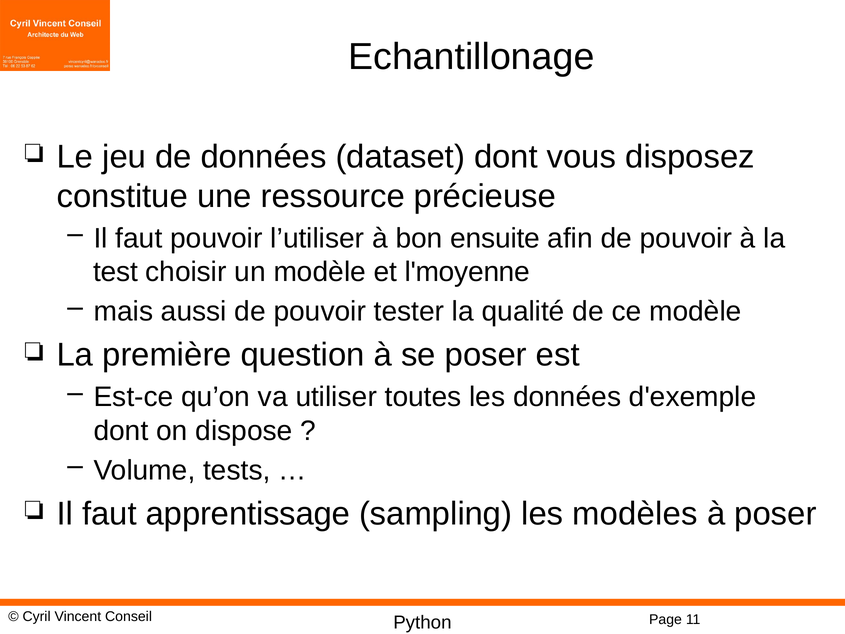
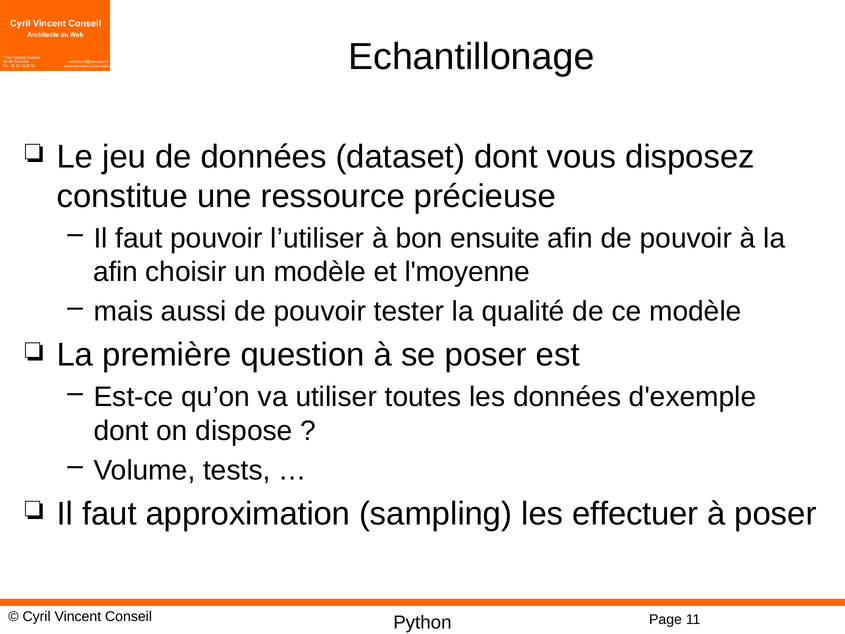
test at (116, 272): test -> afin
apprentissage: apprentissage -> approximation
modèles: modèles -> effectuer
